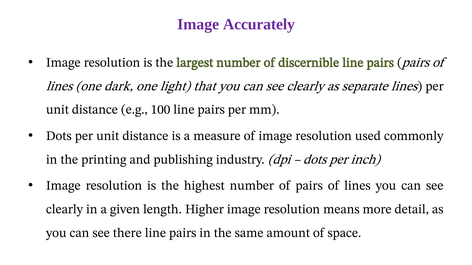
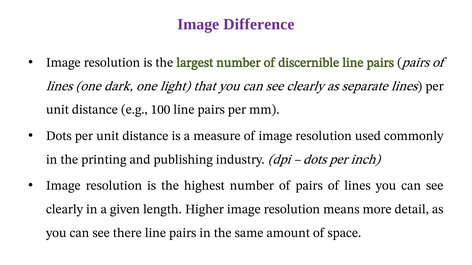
Accurately: Accurately -> Difference
